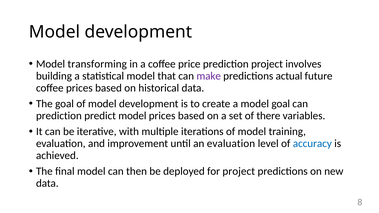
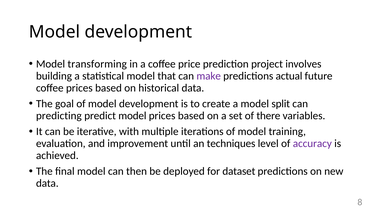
model goal: goal -> split
prediction at (59, 116): prediction -> predicting
an evaluation: evaluation -> techniques
accuracy colour: blue -> purple
for project: project -> dataset
